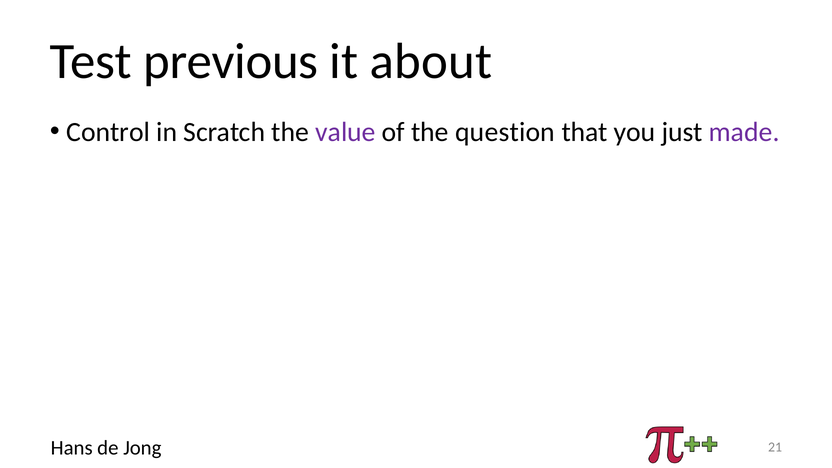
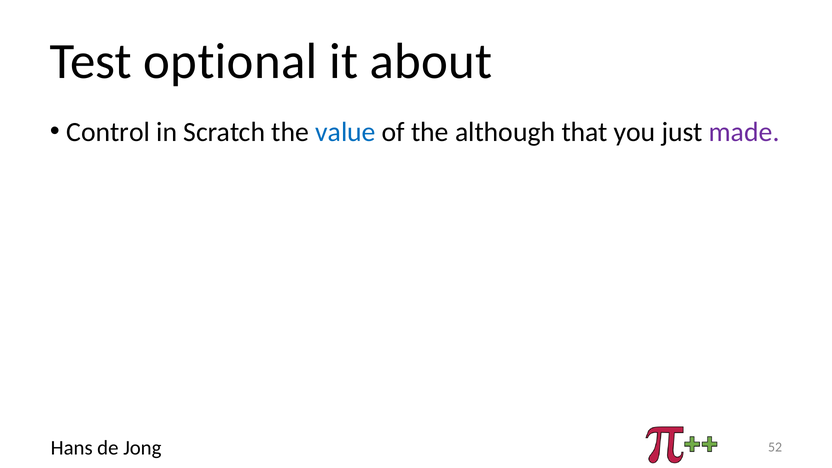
previous: previous -> optional
value colour: purple -> blue
question: question -> although
21: 21 -> 52
